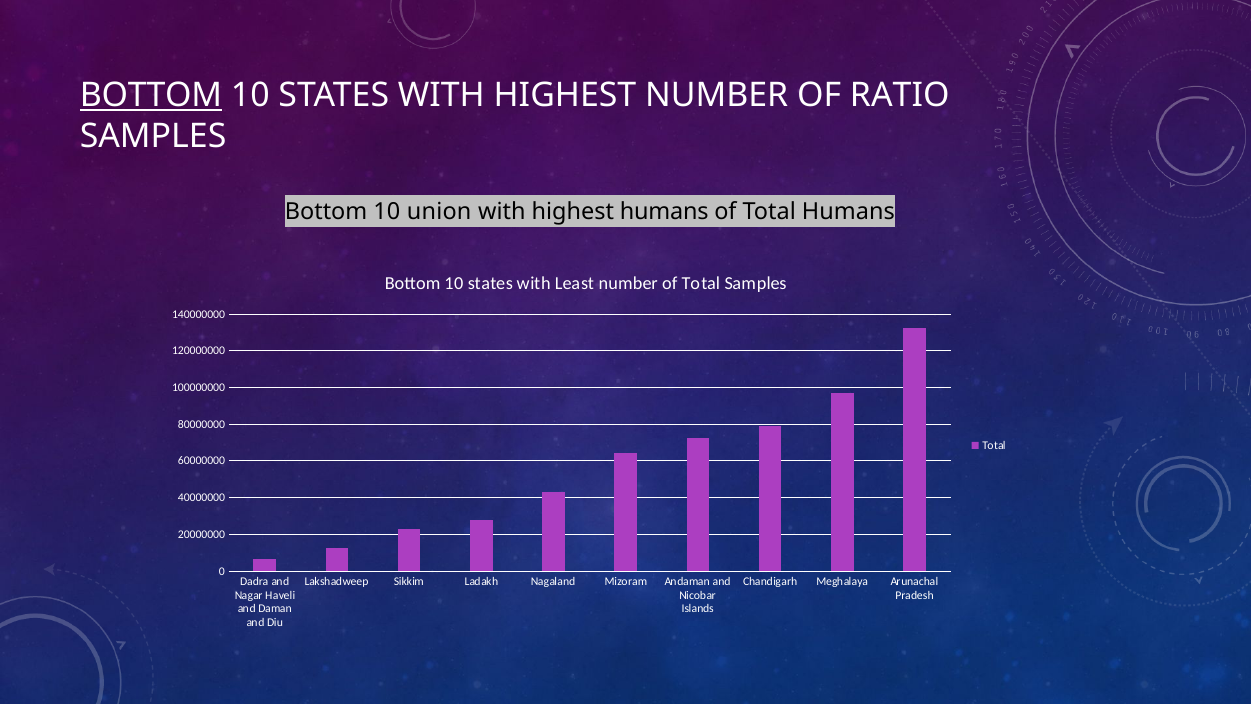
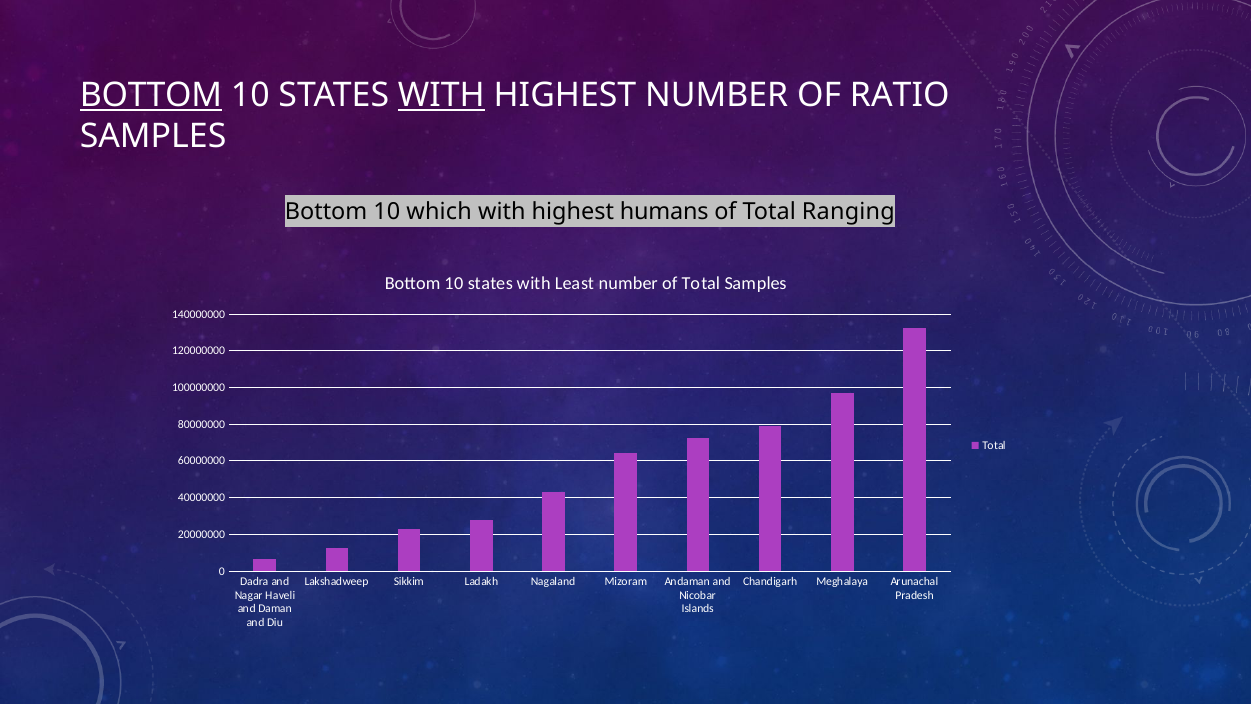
WITH at (441, 95) underline: none -> present
union: union -> which
Total Humans: Humans -> Ranging
